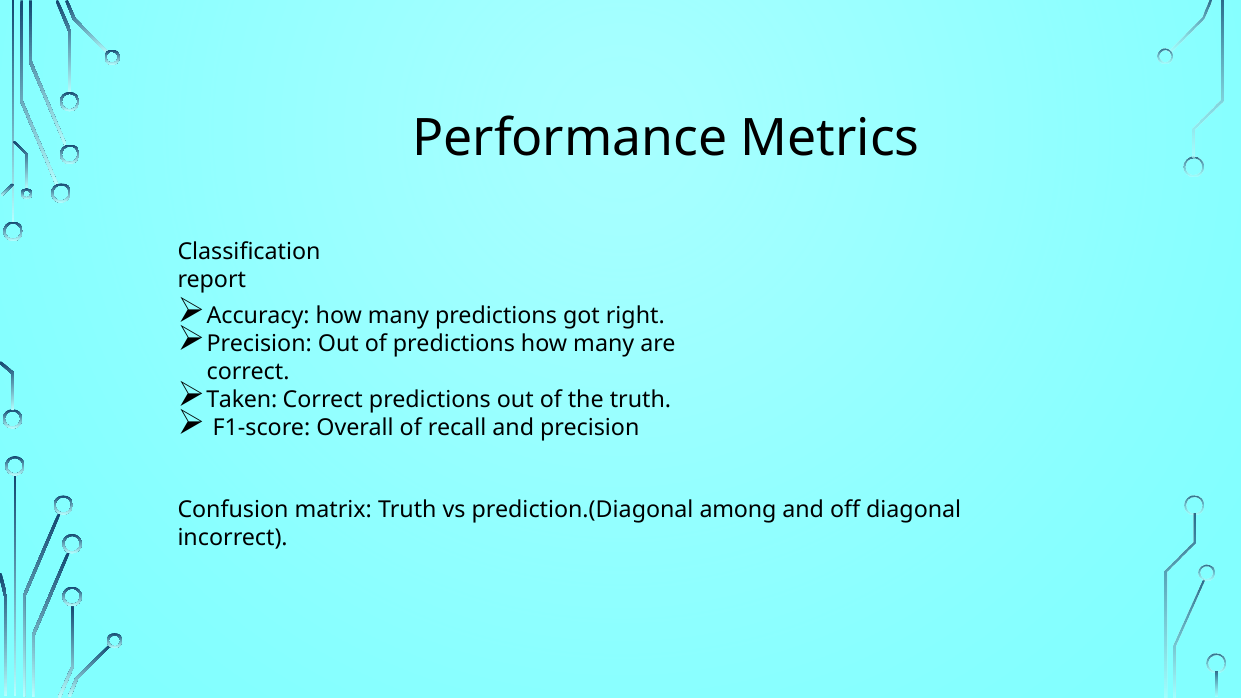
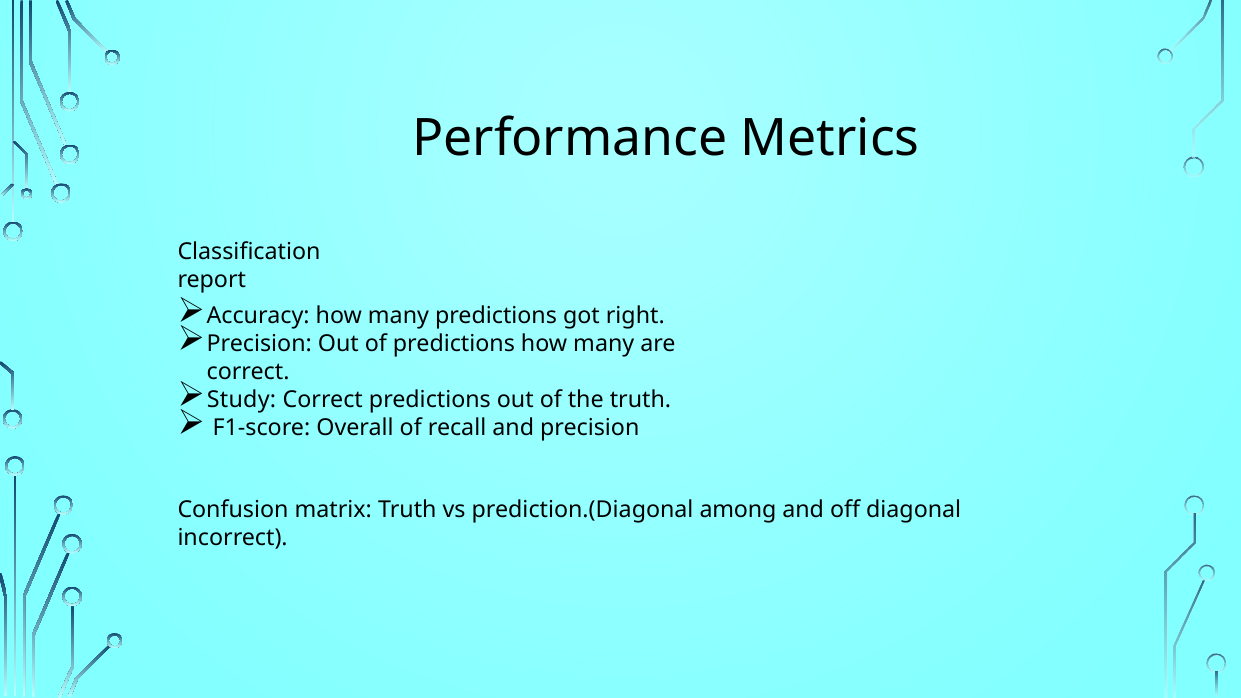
Taken: Taken -> Study
